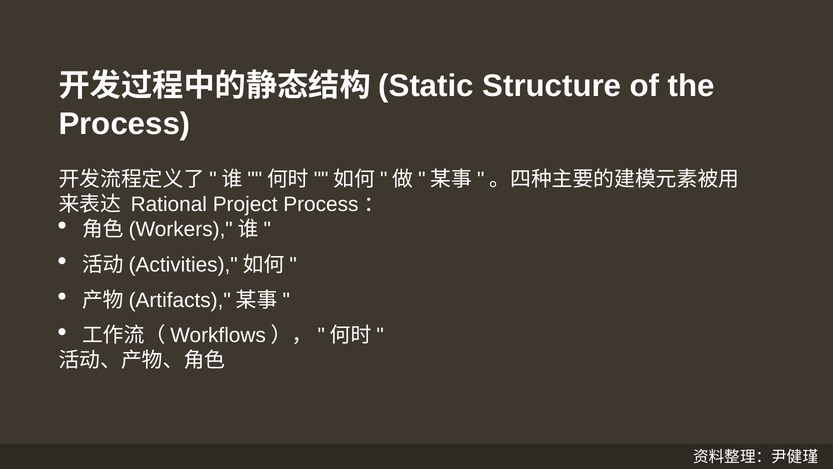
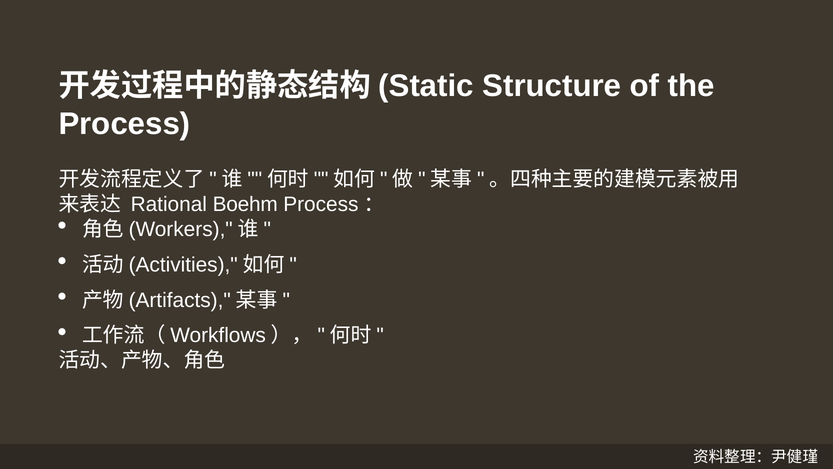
Project: Project -> Boehm
